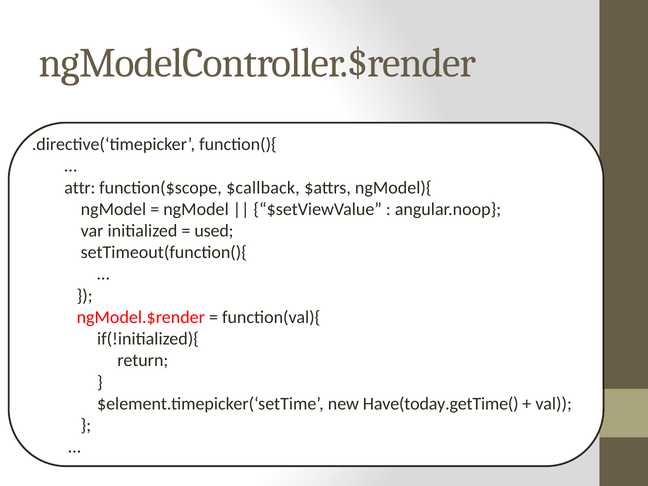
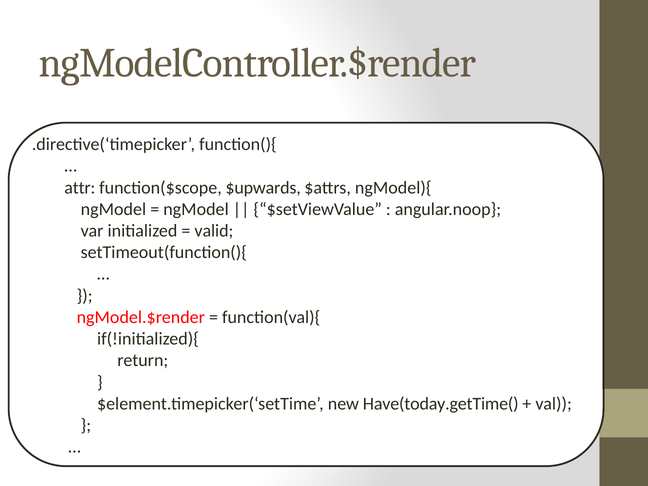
$callback: $callback -> $upwards
used: used -> valid
